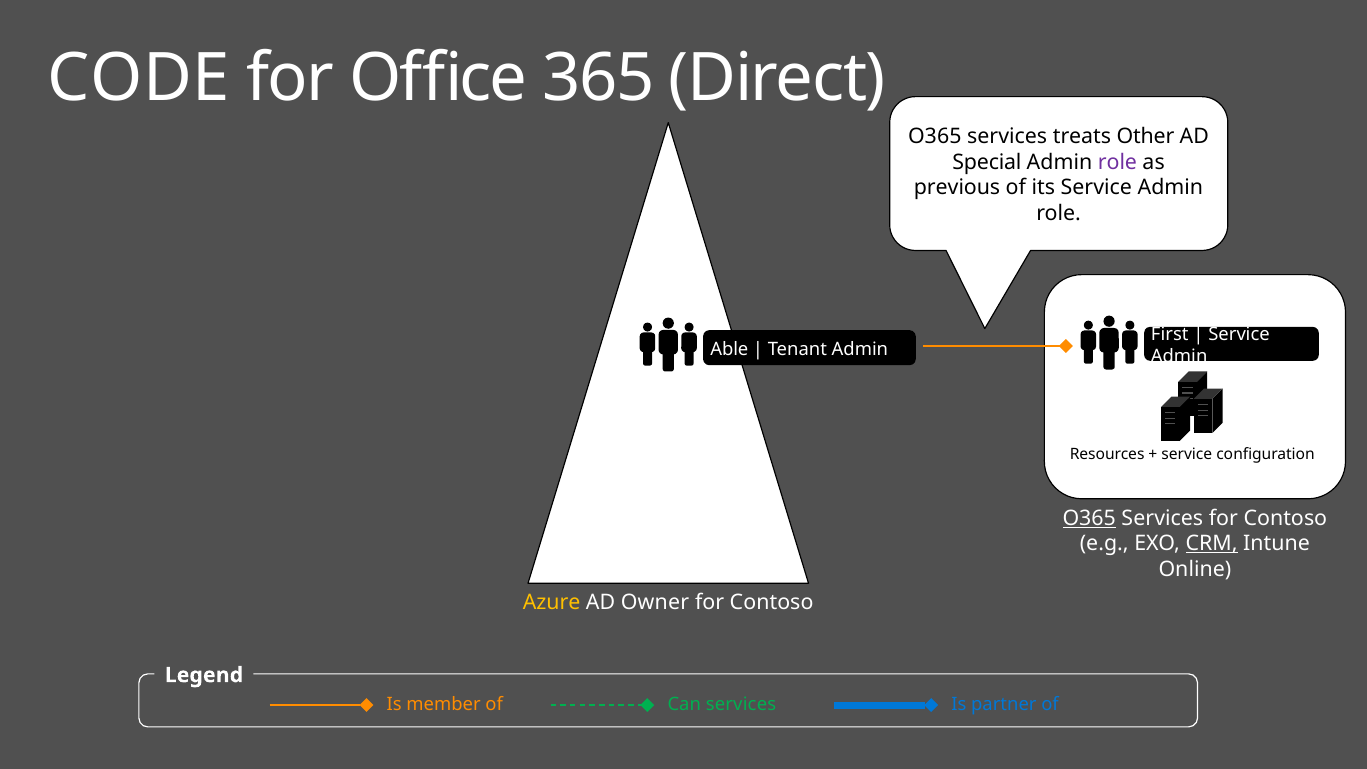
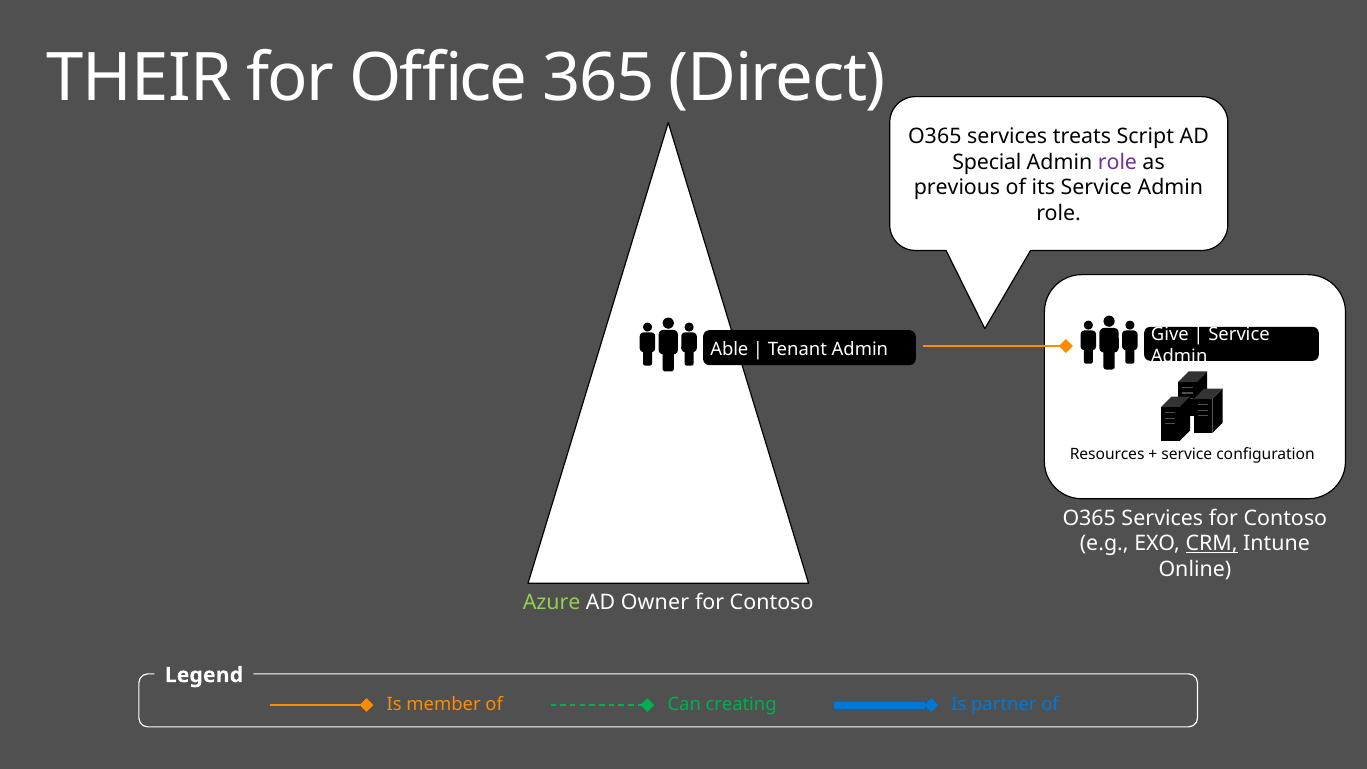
CODE: CODE -> THEIR
Other: Other -> Script
First: First -> Give
O365 at (1089, 518) underline: present -> none
Azure colour: yellow -> light green
Can services: services -> creating
